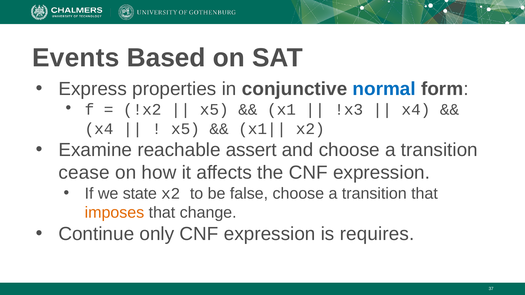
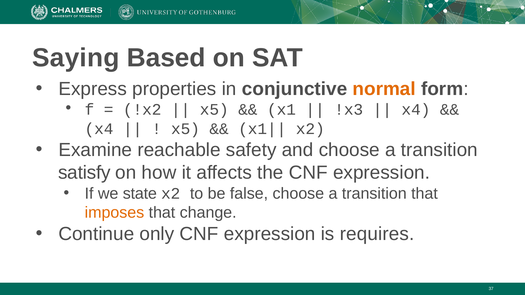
Events: Events -> Saying
normal colour: blue -> orange
assert: assert -> safety
cease: cease -> satisfy
